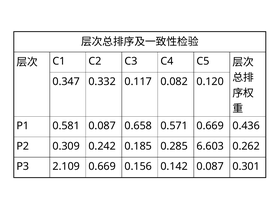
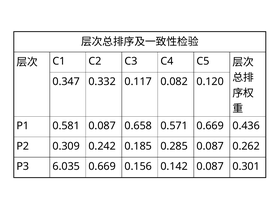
0.285 6.603: 6.603 -> 0.087
2.109: 2.109 -> 6.035
